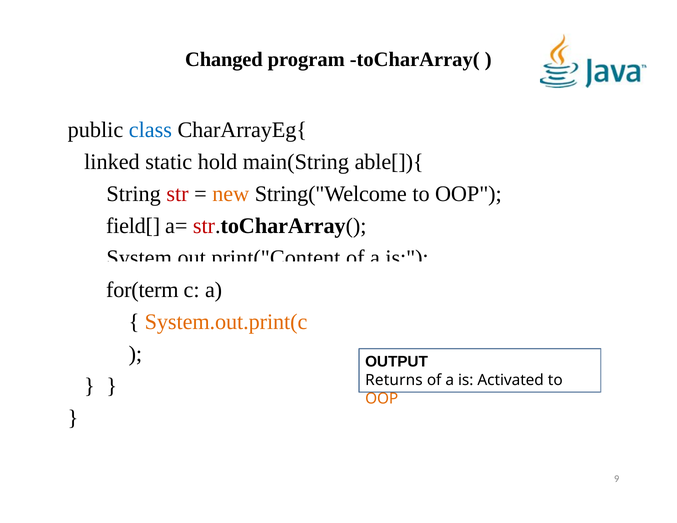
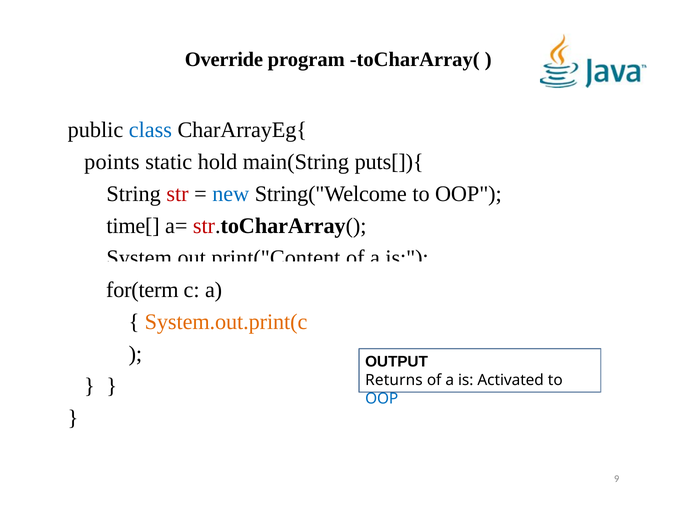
Changed: Changed -> Override
linked: linked -> points
able[]){: able[]){ -> puts[]){
new colour: orange -> blue
field[: field[ -> time[
OOP at (382, 399) colour: orange -> blue
